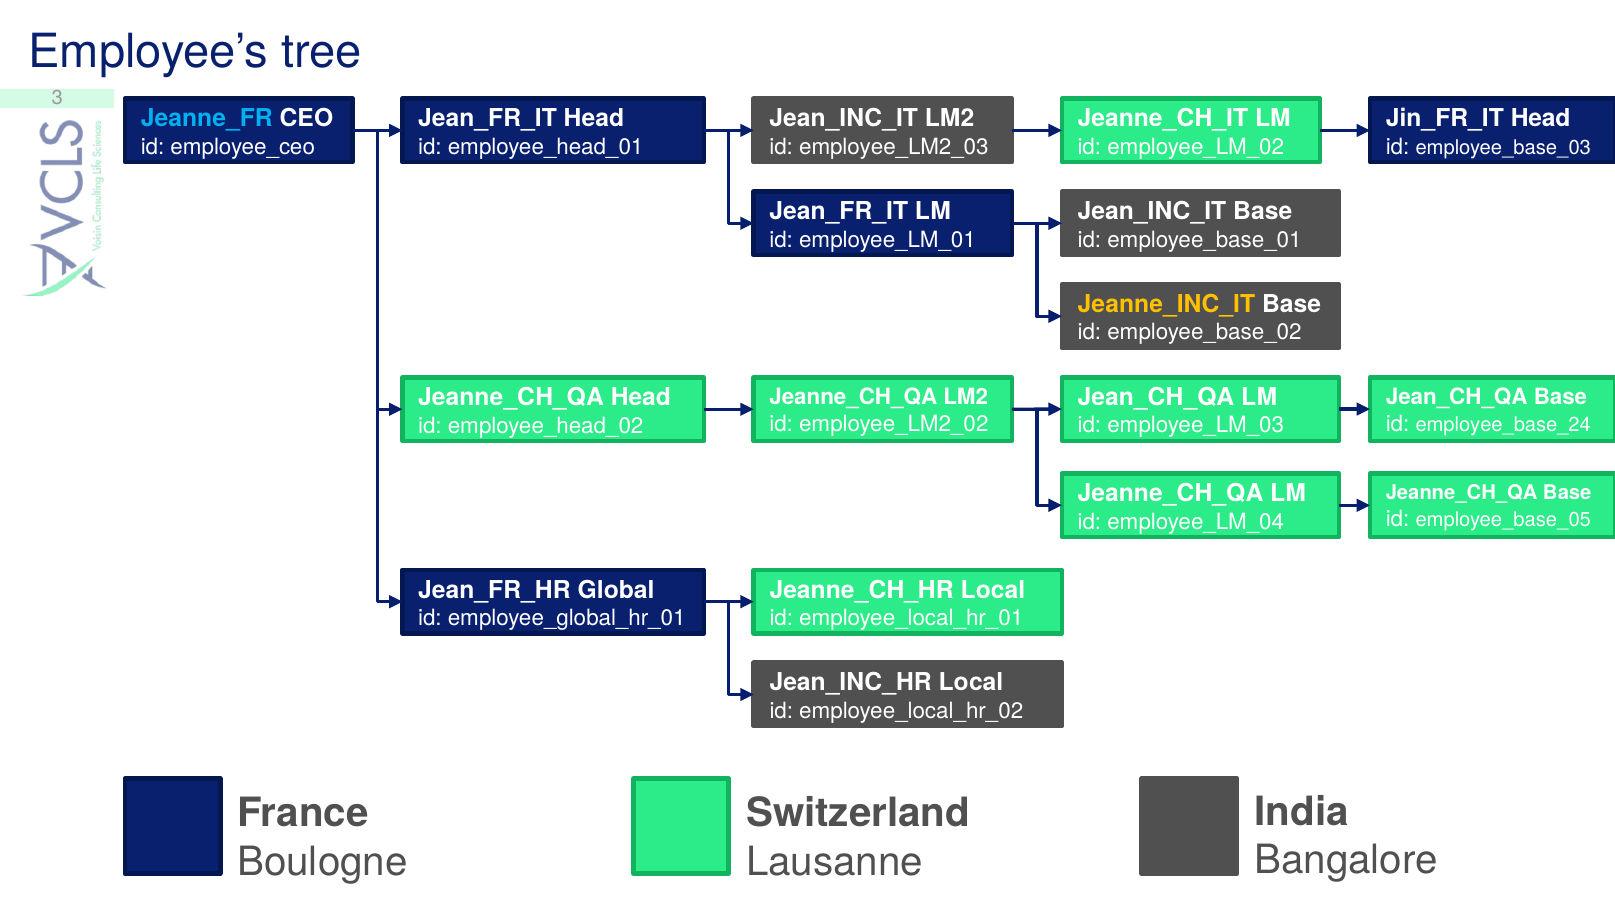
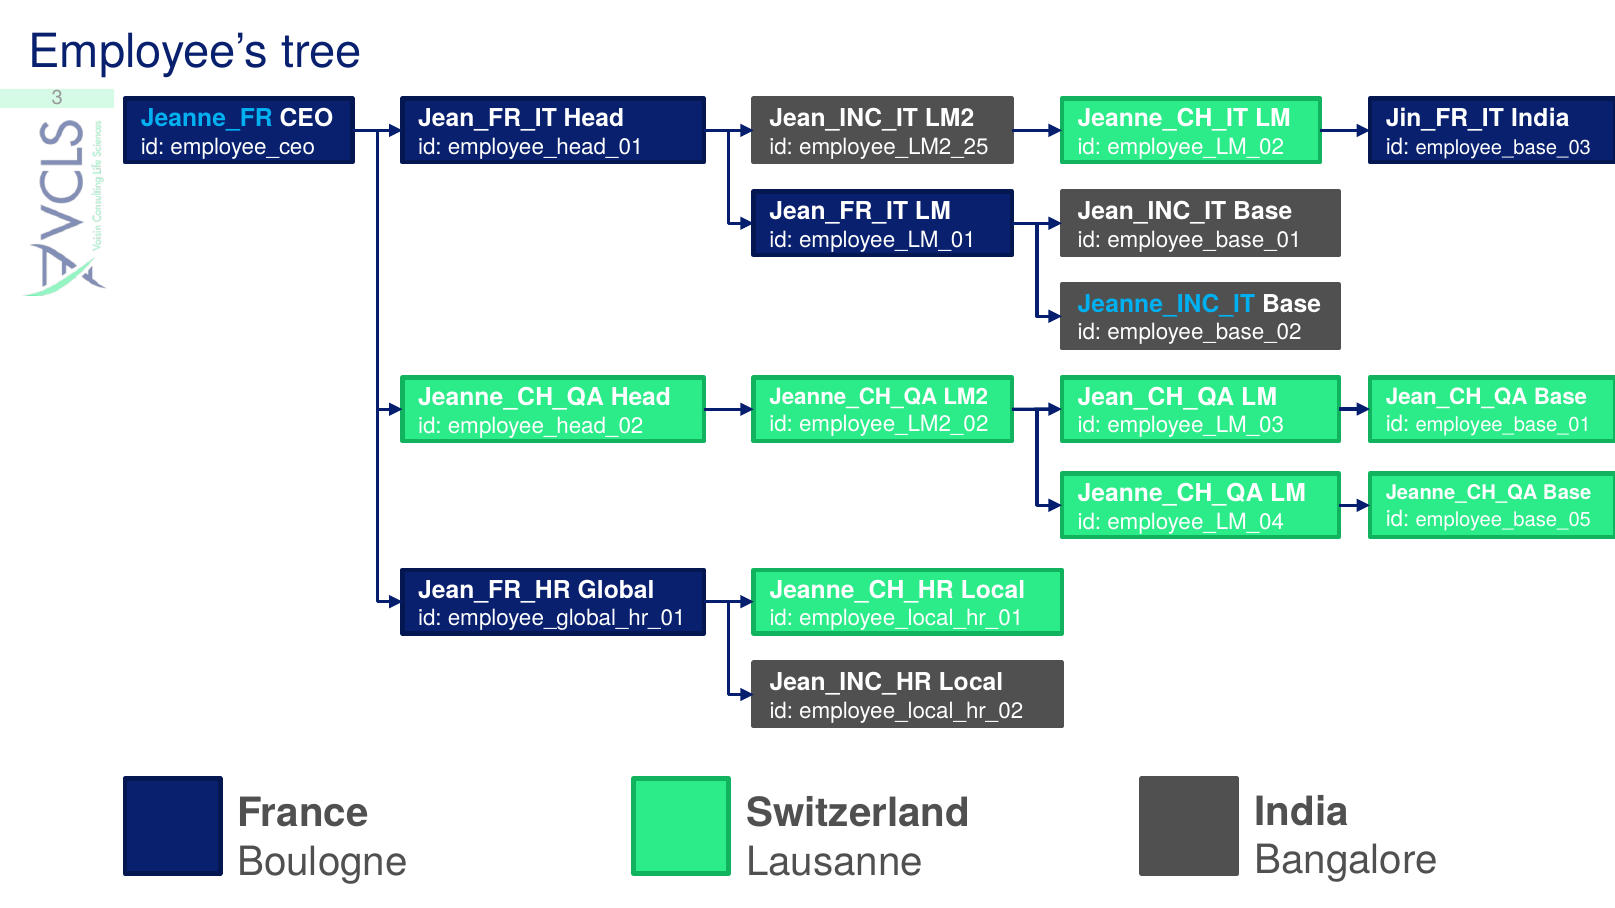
Jin_FR_IT Head: Head -> India
employee_LM2_03: employee_LM2_03 -> employee_LM2_25
Jeanne_INC_IT colour: yellow -> light blue
employee_base_24 at (1503, 425): employee_base_24 -> employee_base_01
